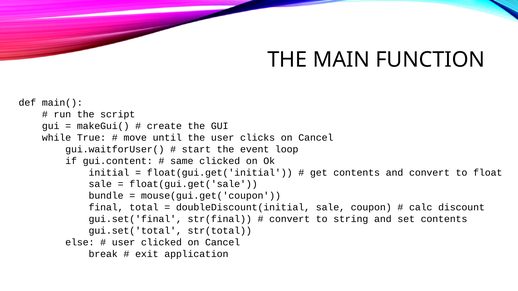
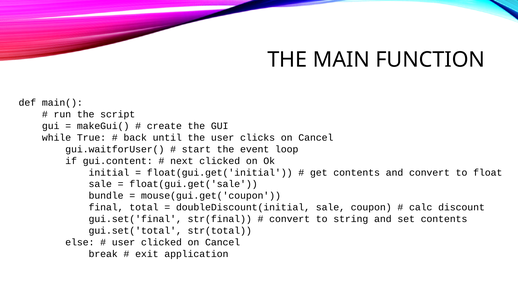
move: move -> back
same: same -> next
